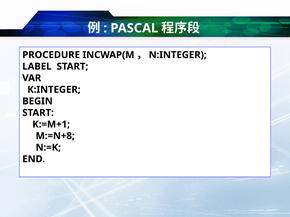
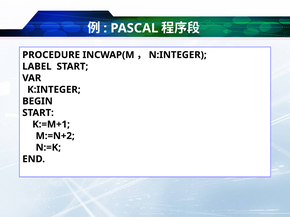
M:=N+8: M:=N+8 -> M:=N+2
